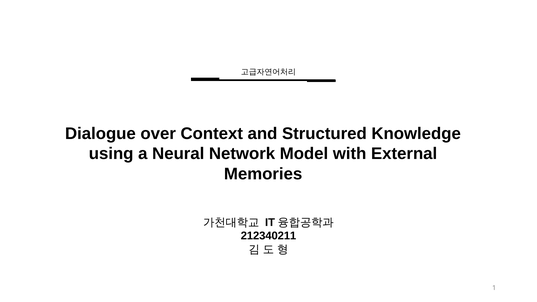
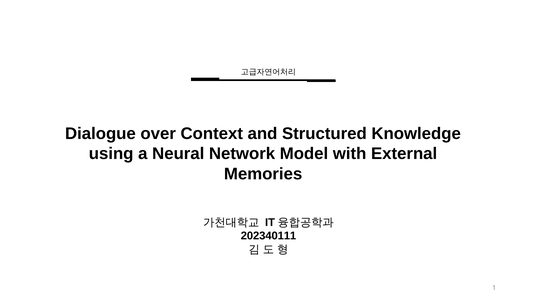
212340211: 212340211 -> 202340111
